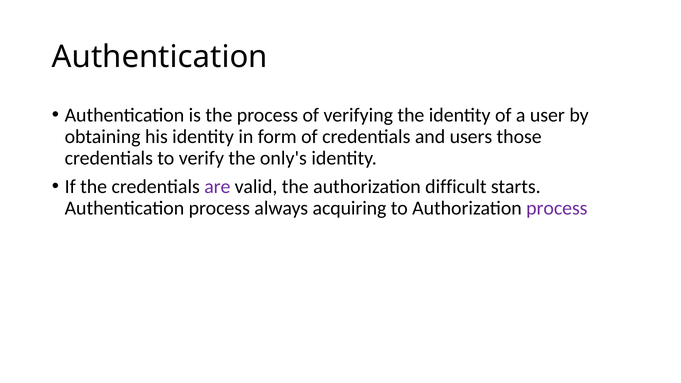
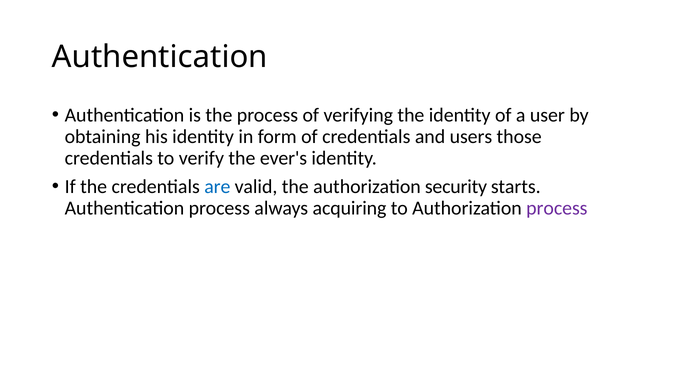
only's: only's -> ever's
are colour: purple -> blue
difficult: difficult -> security
